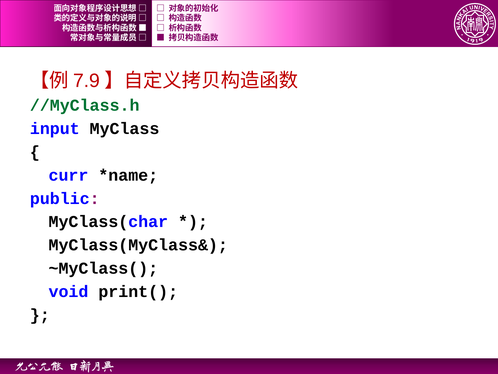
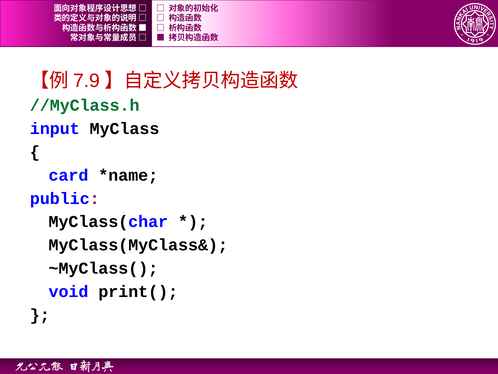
curr: curr -> card
